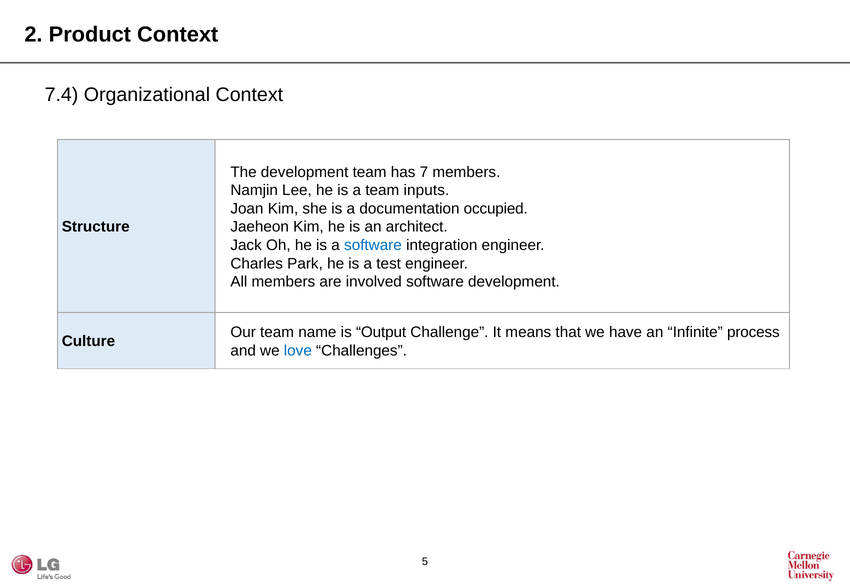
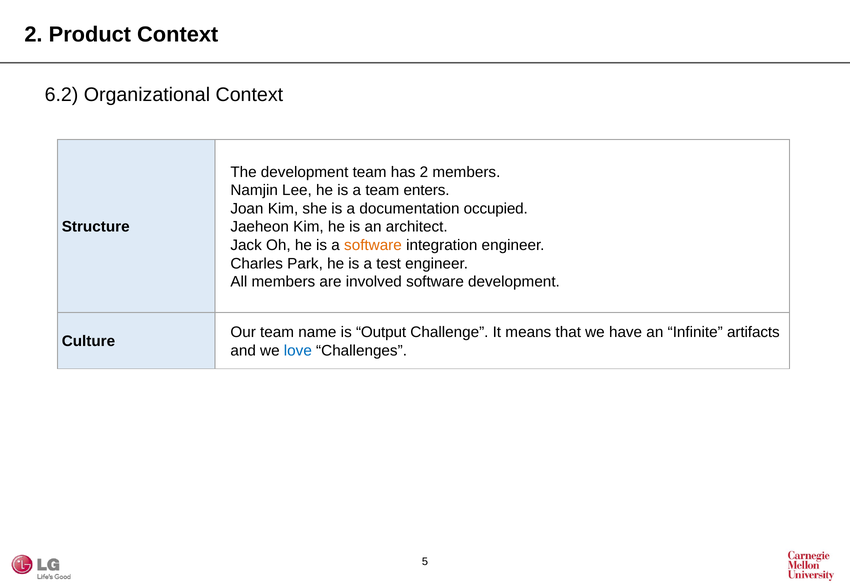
7.4: 7.4 -> 6.2
has 7: 7 -> 2
inputs: inputs -> enters
software at (373, 245) colour: blue -> orange
process: process -> artifacts
